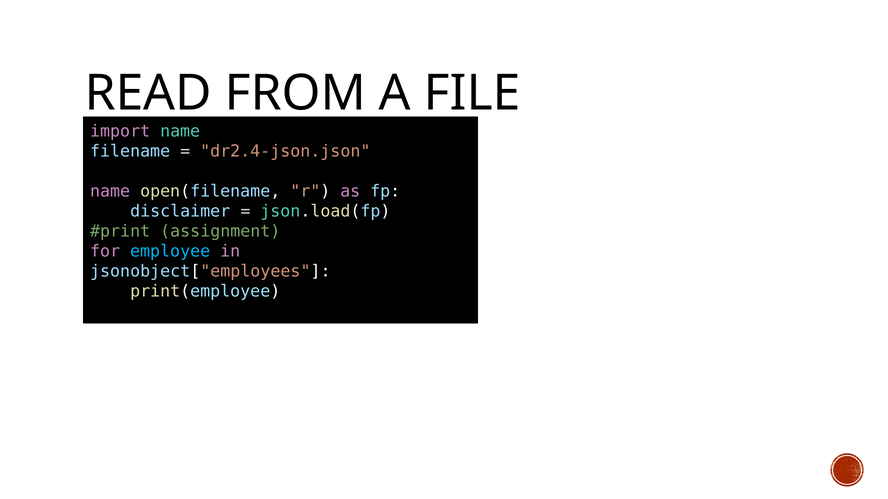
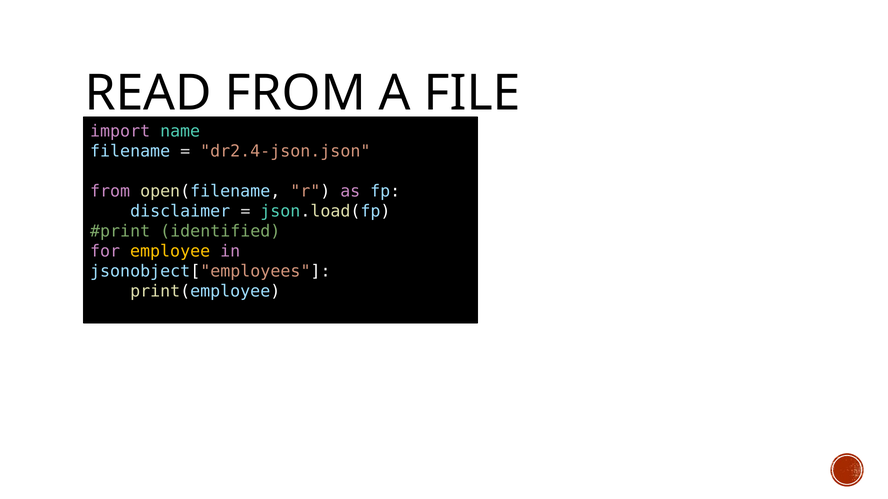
name at (110, 192): name -> from
assignment: assignment -> identified
employee colour: light blue -> yellow
